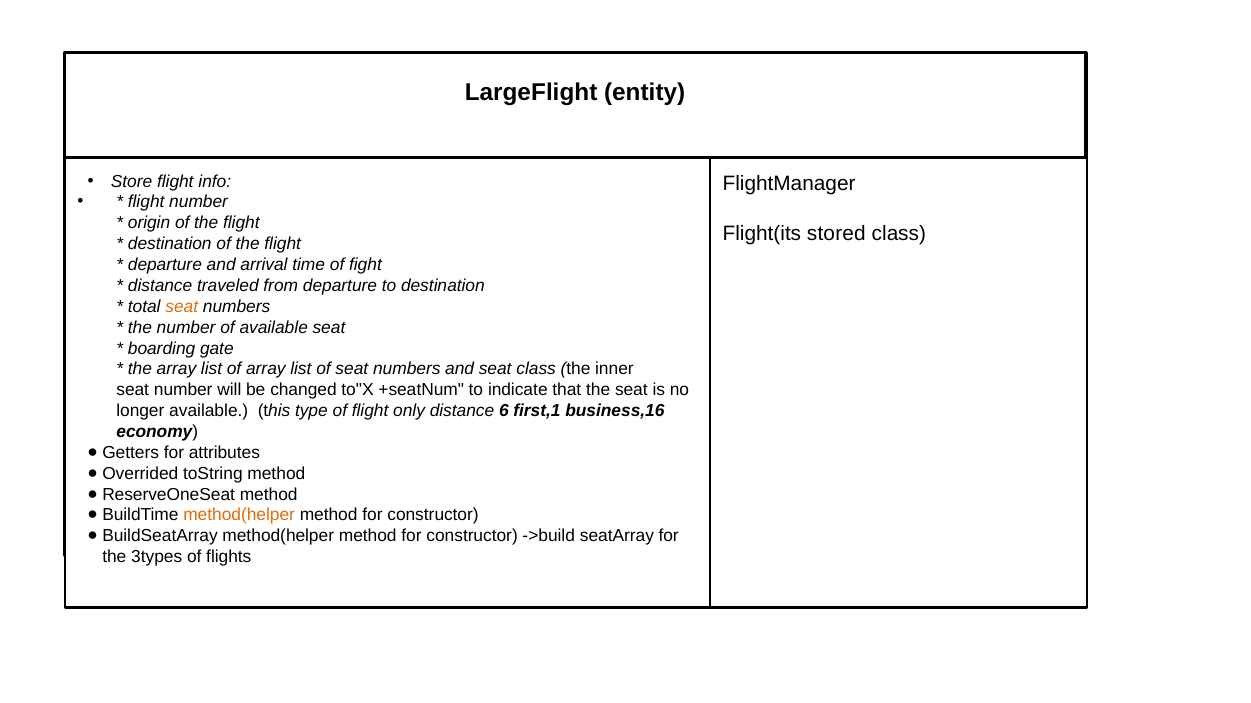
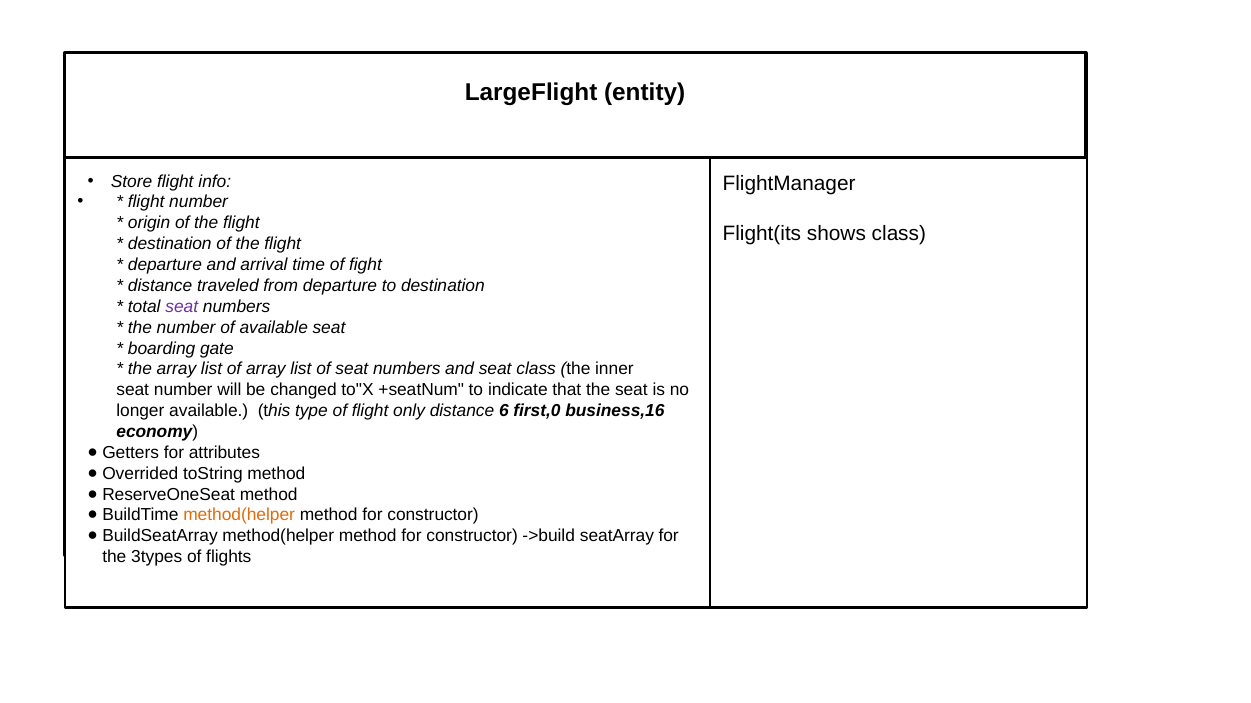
stored: stored -> shows
seat at (182, 307) colour: orange -> purple
first,1: first,1 -> first,0
